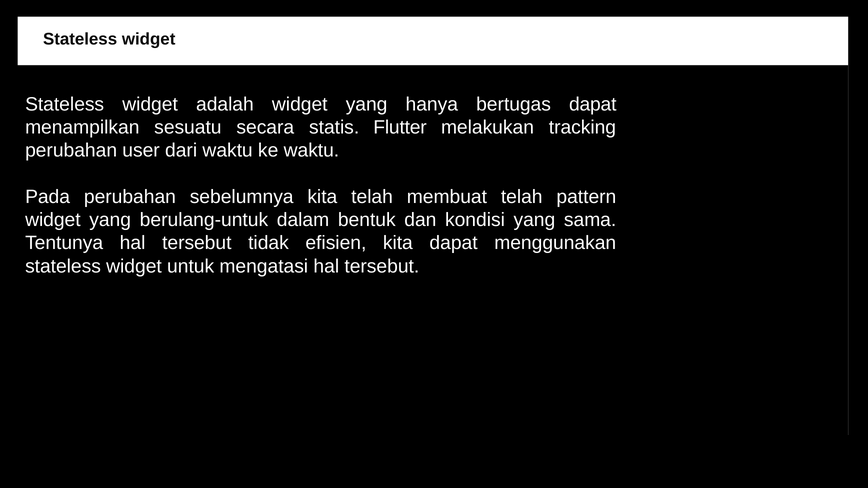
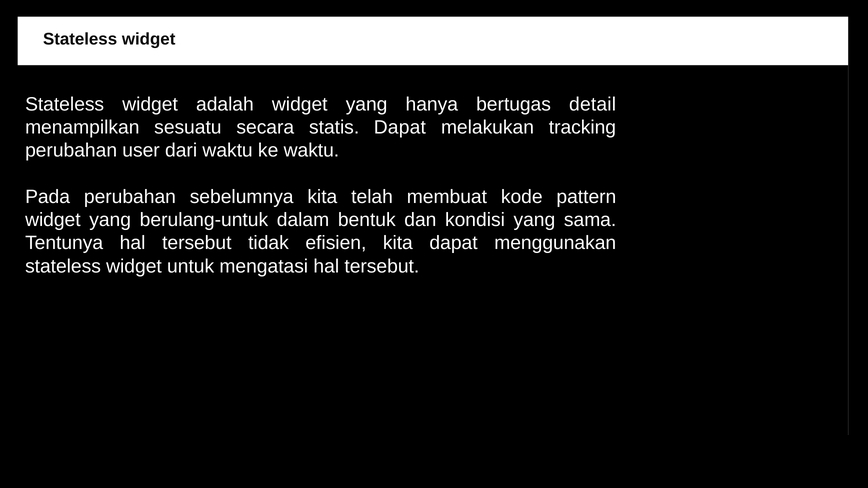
bertugas dapat: dapat -> detail
statis Flutter: Flutter -> Dapat
membuat telah: telah -> kode
